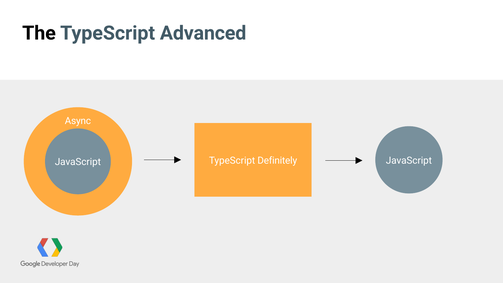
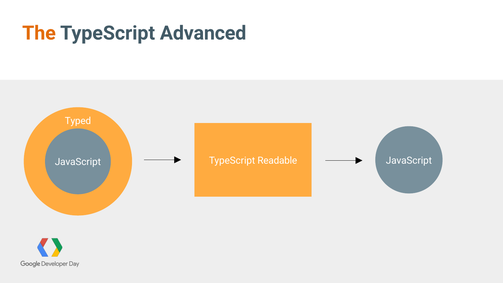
The colour: black -> orange
Async: Async -> Typed
Definitely: Definitely -> Readable
